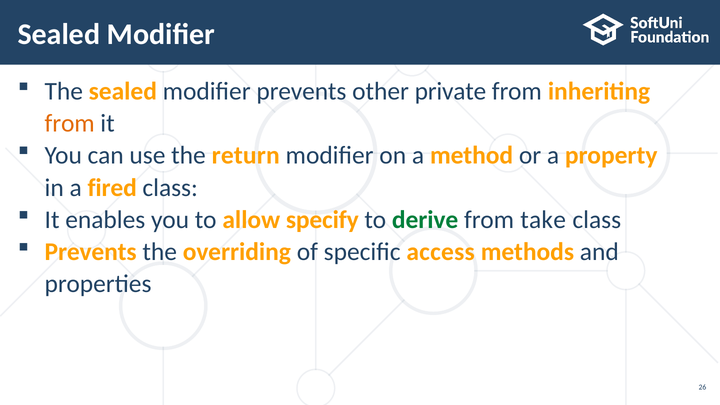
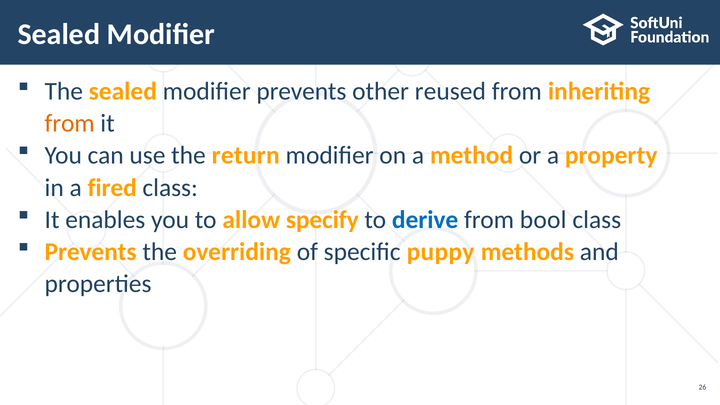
private: private -> reused
derive colour: green -> blue
take: take -> bool
access: access -> puppy
